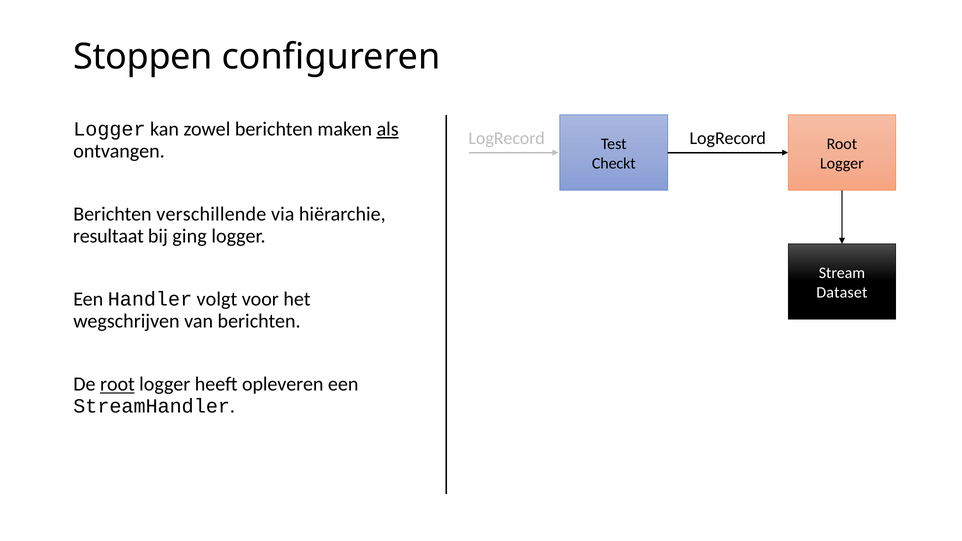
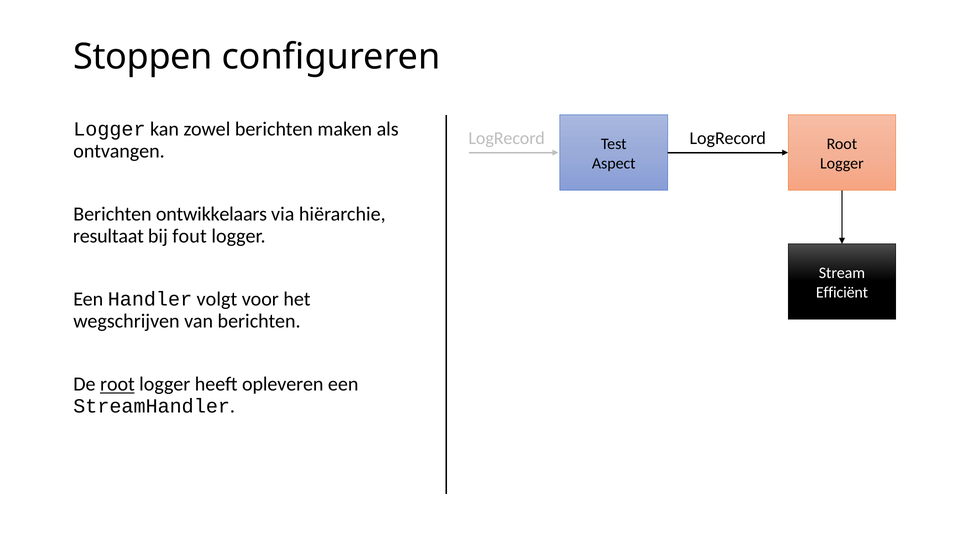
als underline: present -> none
Checkt: Checkt -> Aspect
verschillende: verschillende -> ontwikkelaars
ging: ging -> fout
Dataset: Dataset -> Efficiënt
